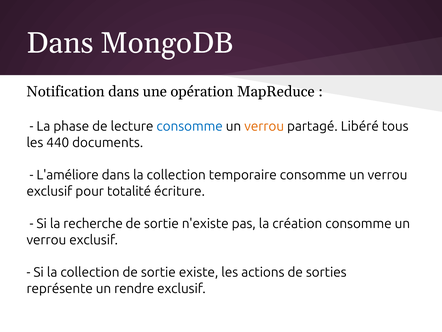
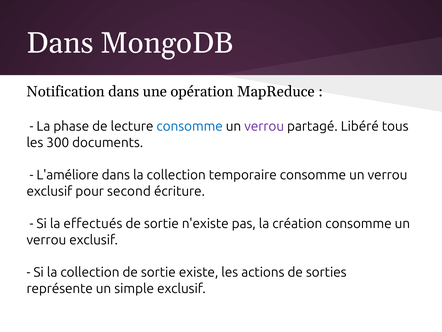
verrou at (264, 126) colour: orange -> purple
440: 440 -> 300
totalité: totalité -> second
recherche: recherche -> effectués
rendre: rendre -> simple
